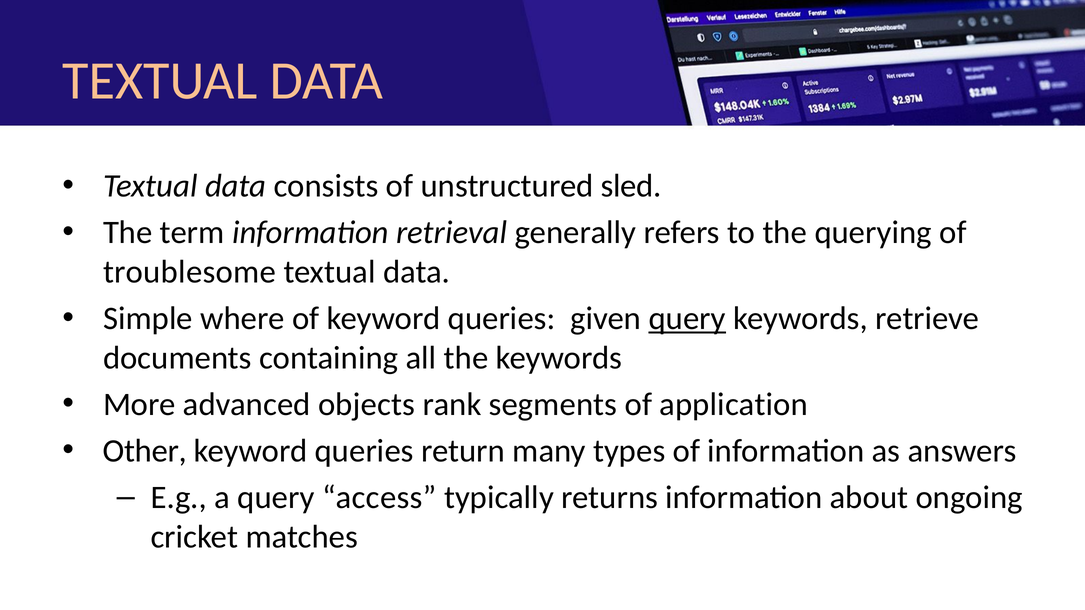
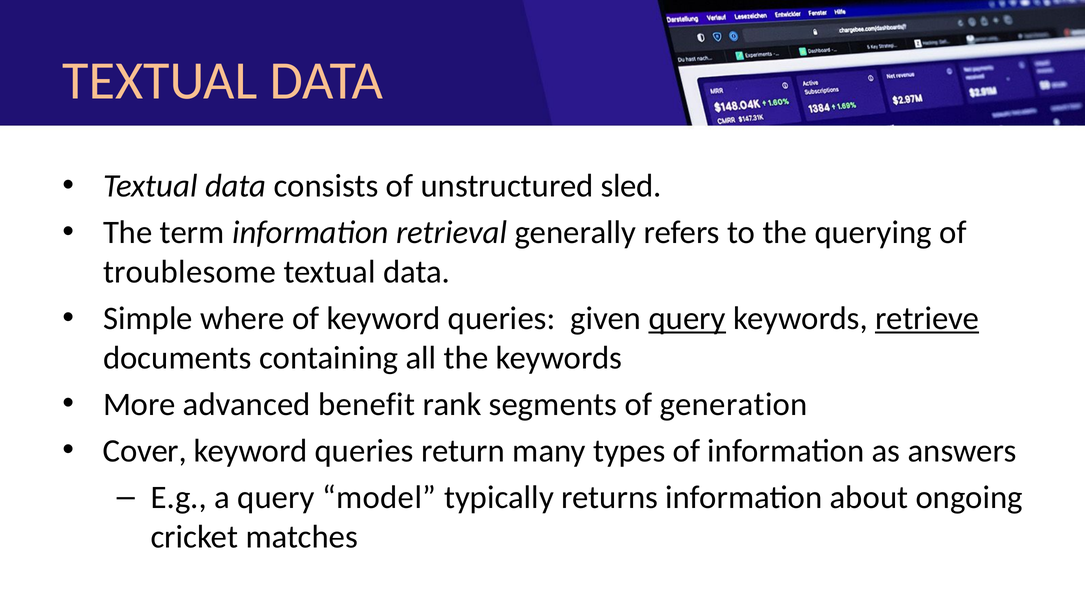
retrieve underline: none -> present
objects: objects -> benefit
application: application -> generation
Other: Other -> Cover
access: access -> model
